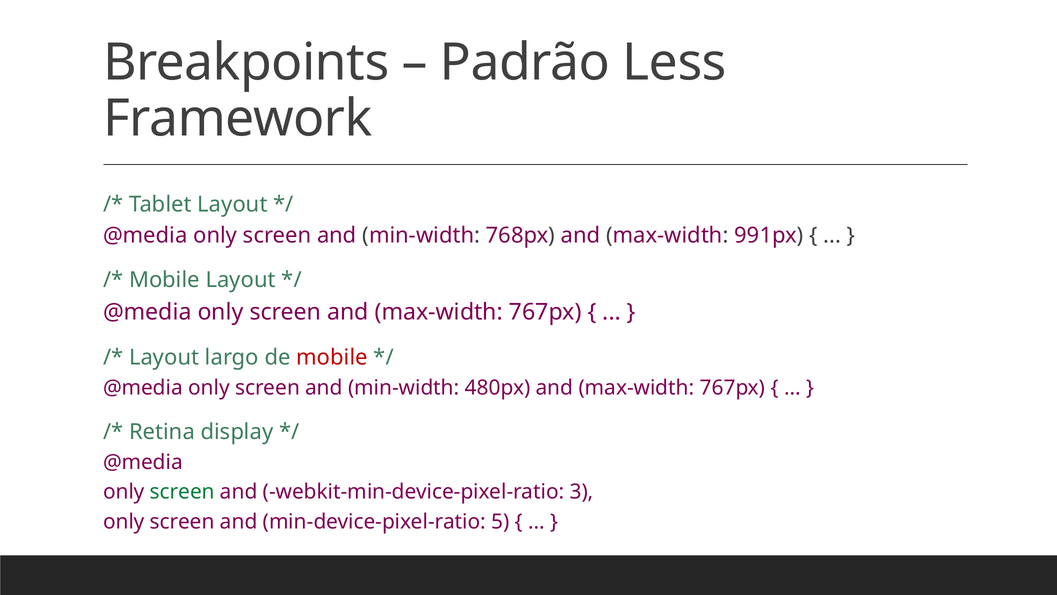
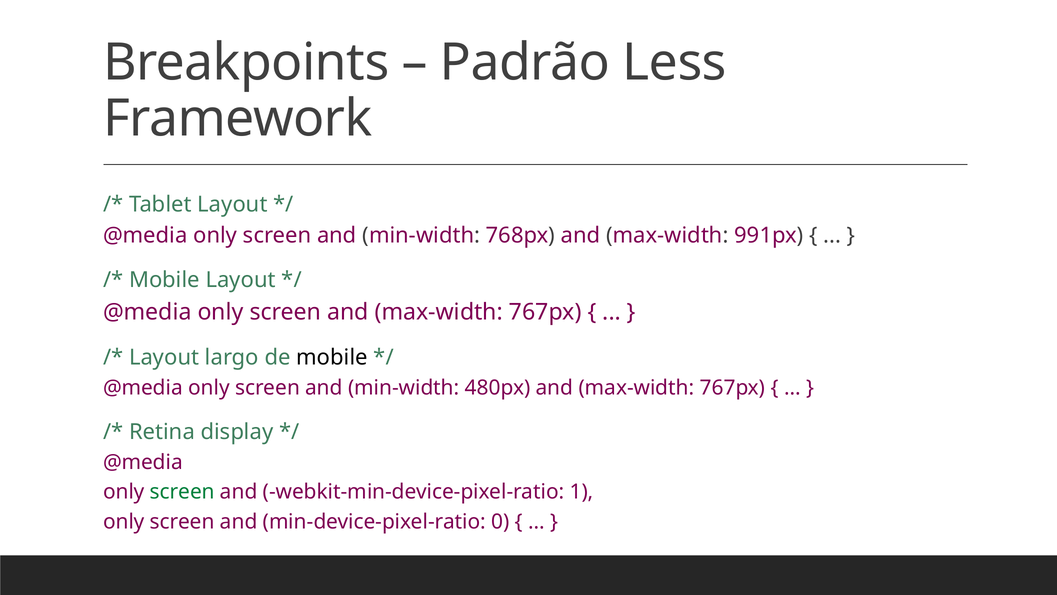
mobile at (332, 357) colour: red -> black
3: 3 -> 1
5: 5 -> 0
